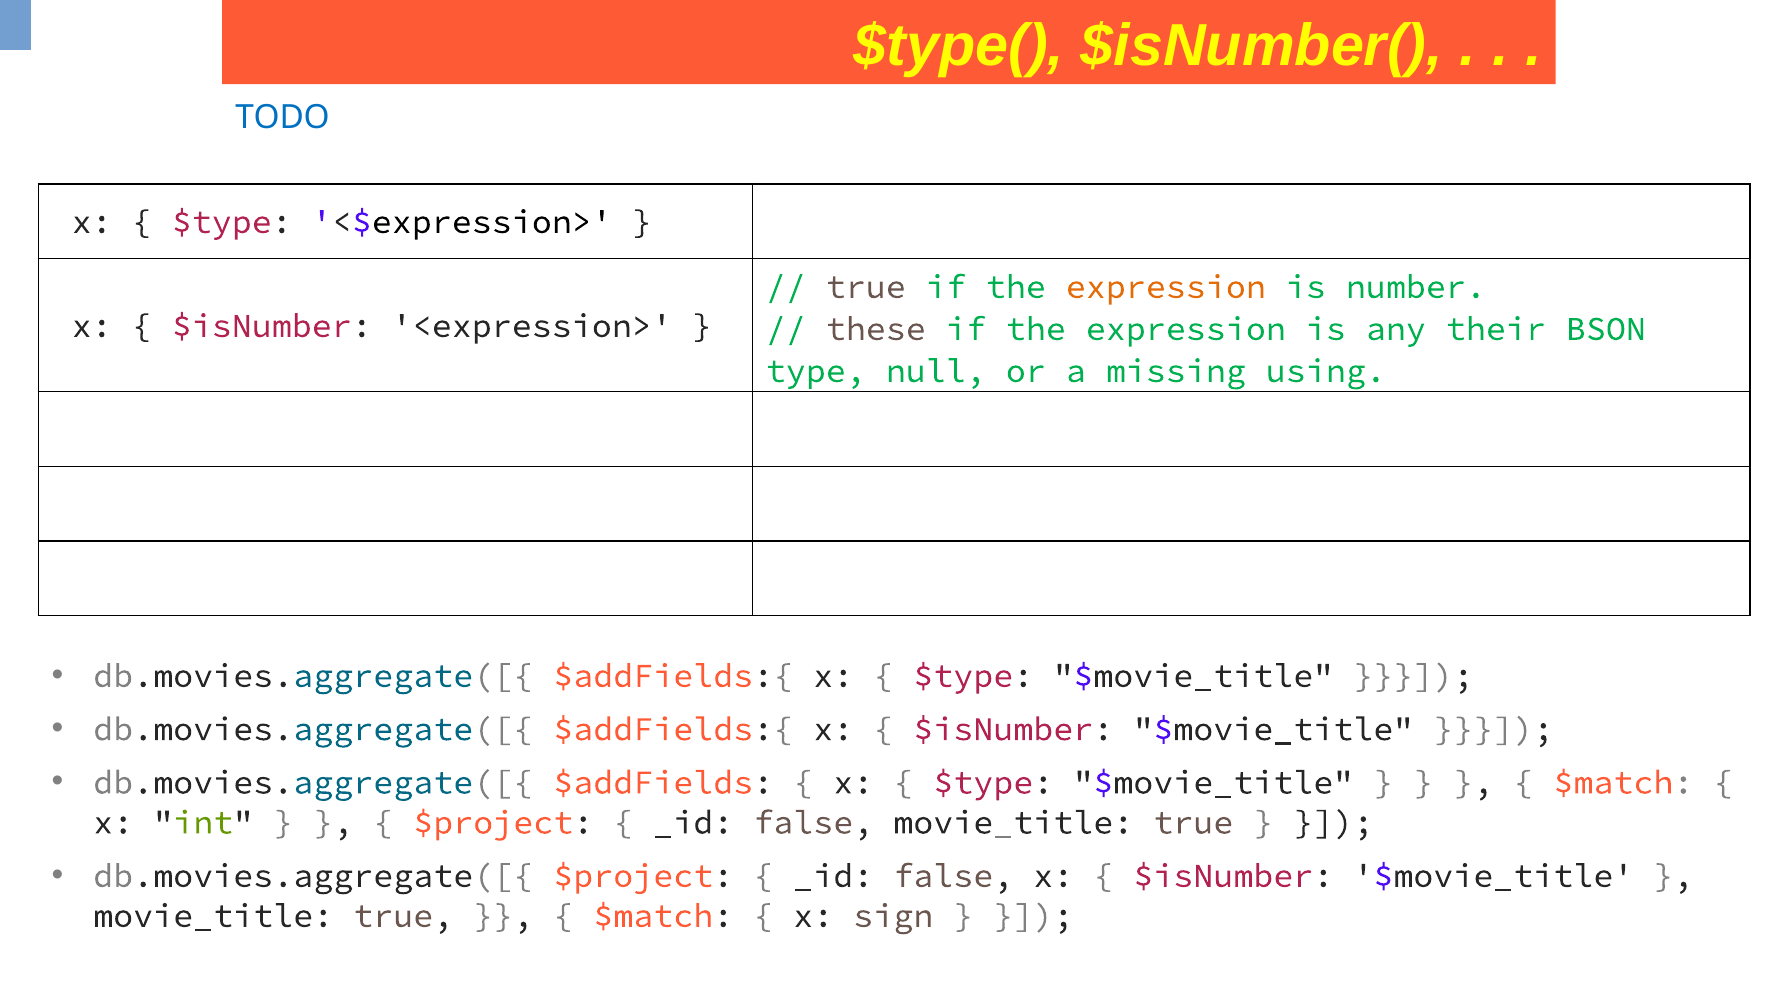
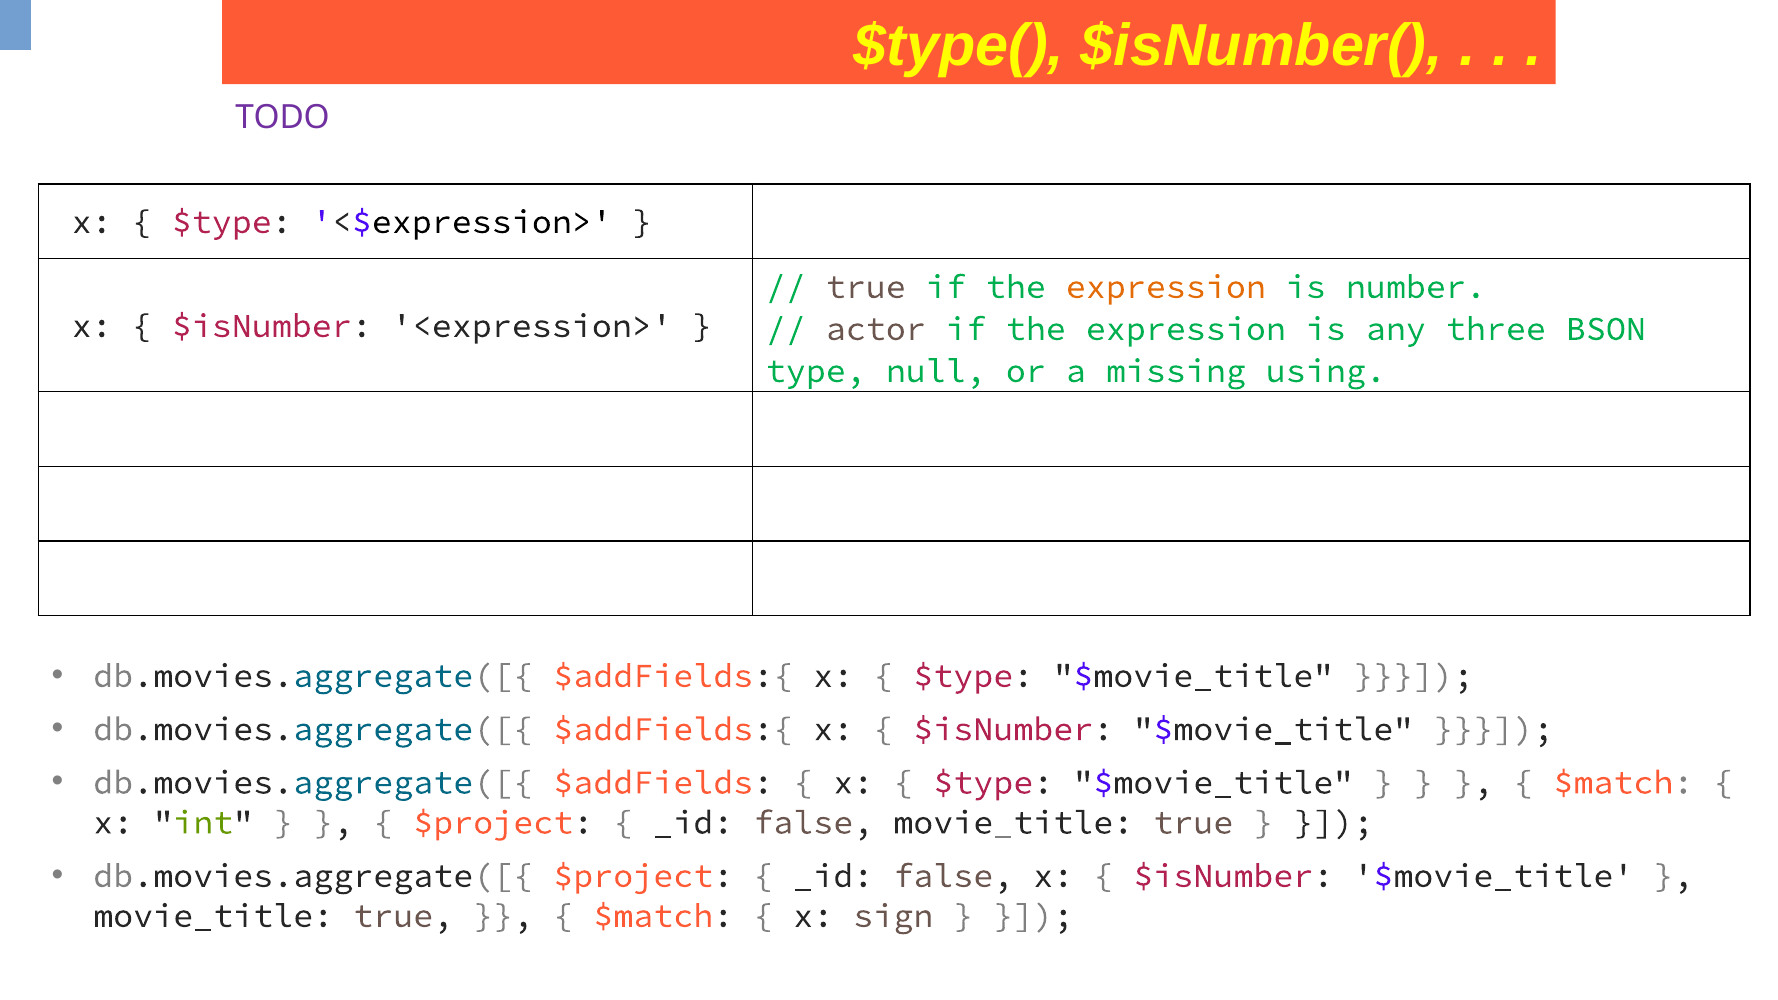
TODO colour: blue -> purple
these: these -> actor
their: their -> three
